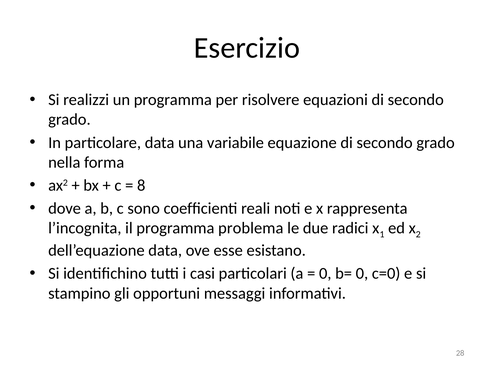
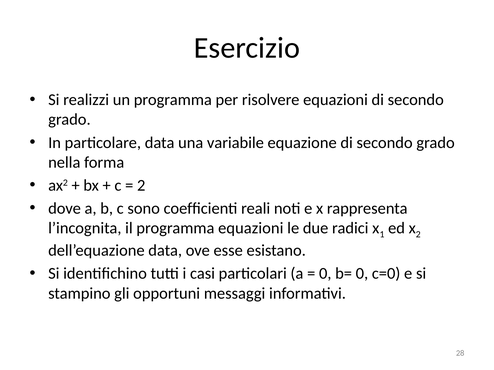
8 at (141, 186): 8 -> 2
programma problema: problema -> equazioni
